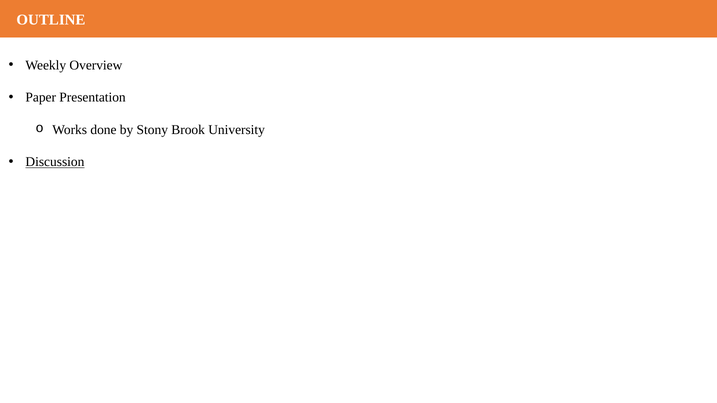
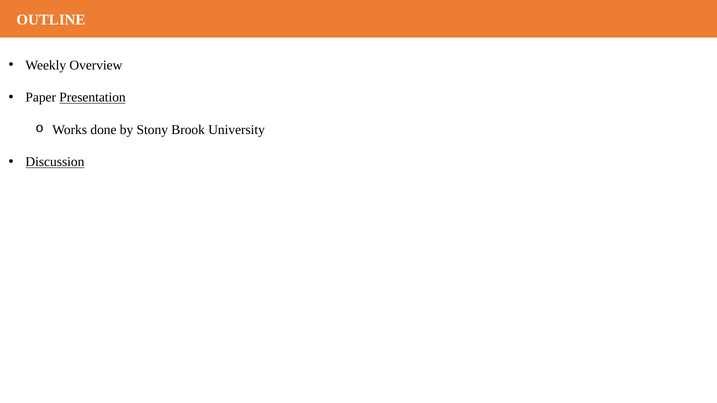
Presentation underline: none -> present
